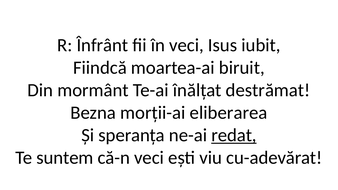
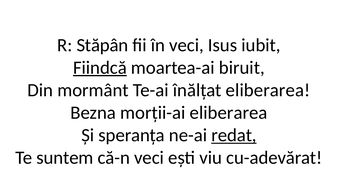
Înfrânt: Înfrânt -> Stăpân
Fiindcă underline: none -> present
înălțat destrămat: destrămat -> eliberarea
